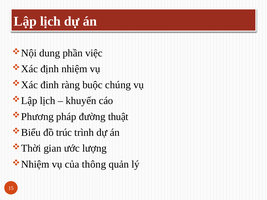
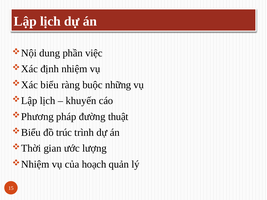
đinh: đinh -> biểu
chúng: chúng -> những
thông: thông -> hoạch
